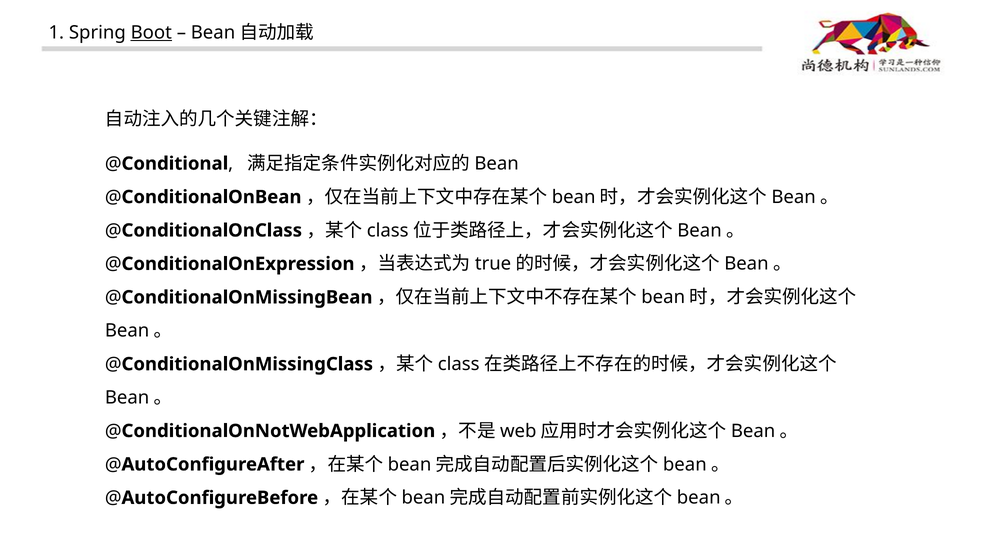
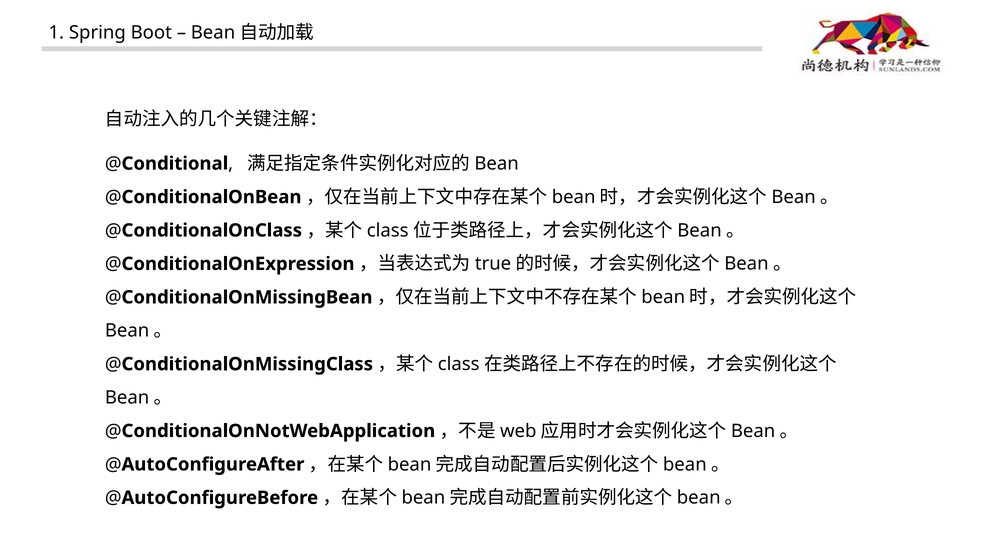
Boot underline: present -> none
